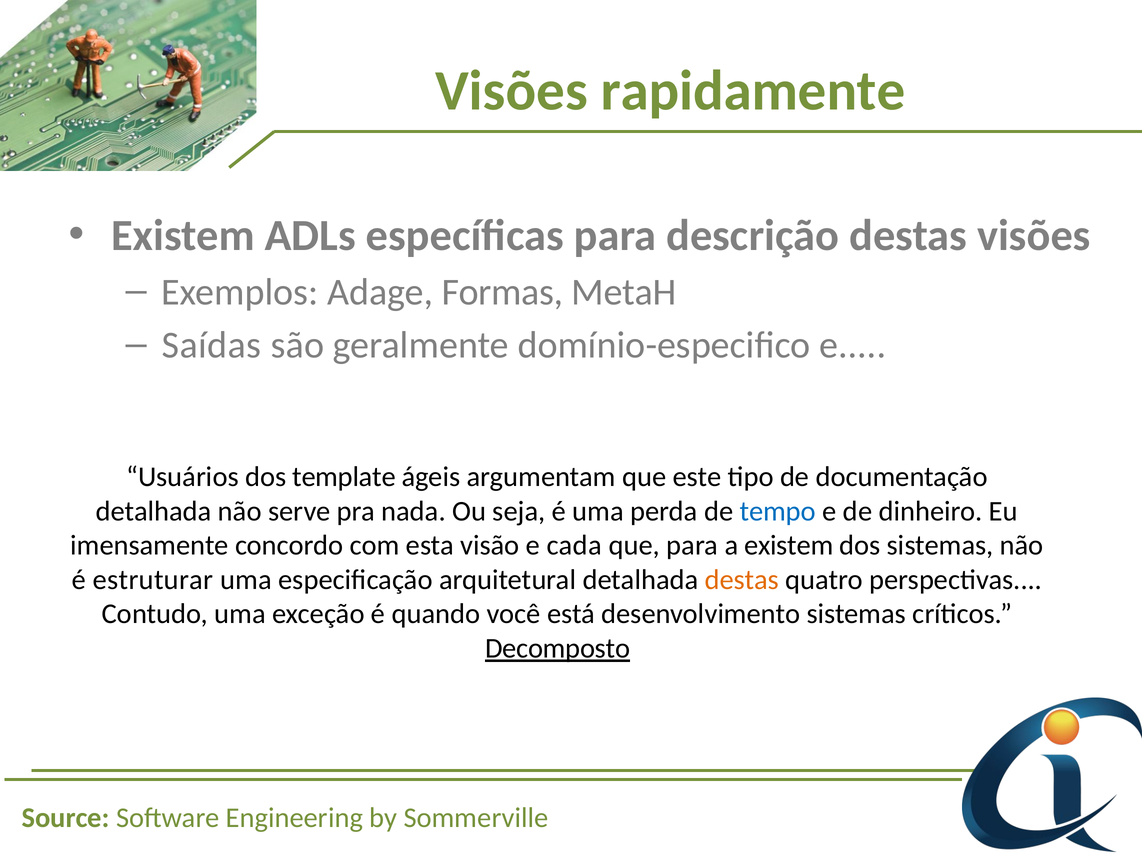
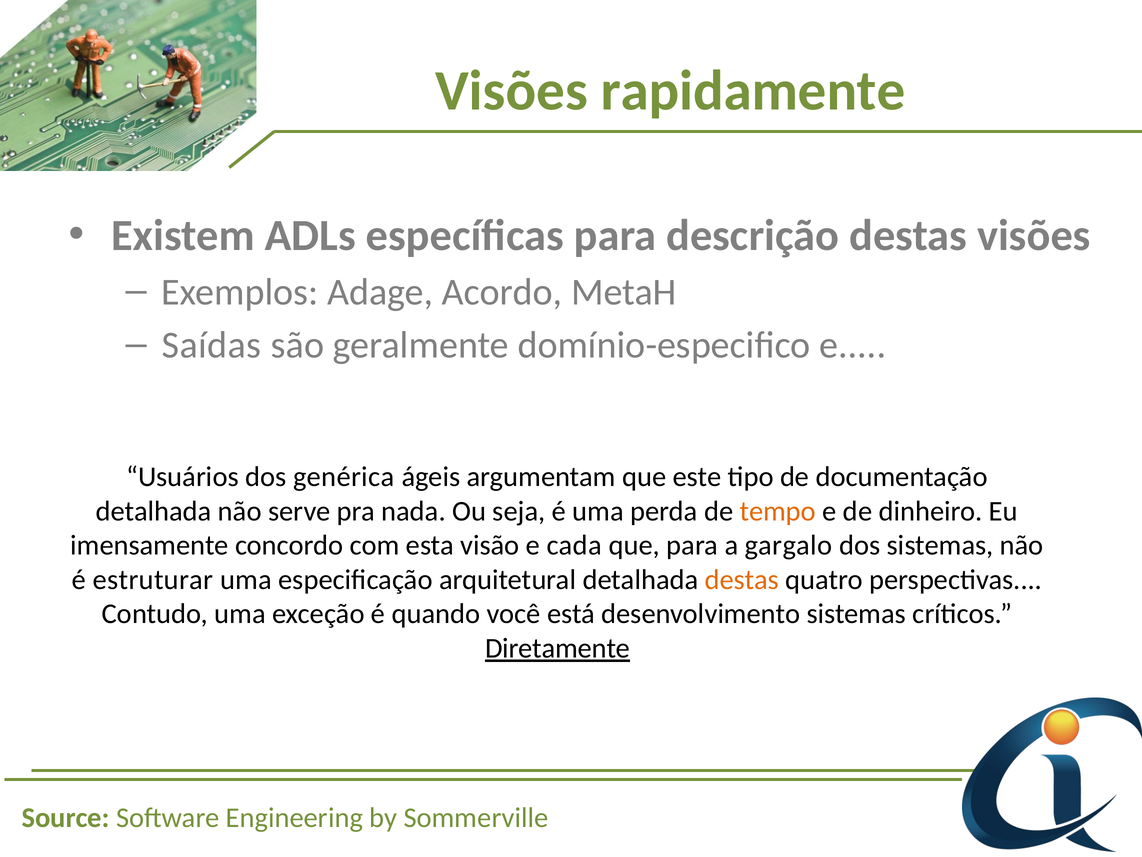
Formas: Formas -> Acordo
template: template -> genérica
tempo colour: blue -> orange
a existem: existem -> gargalo
Decomposto: Decomposto -> Diretamente
